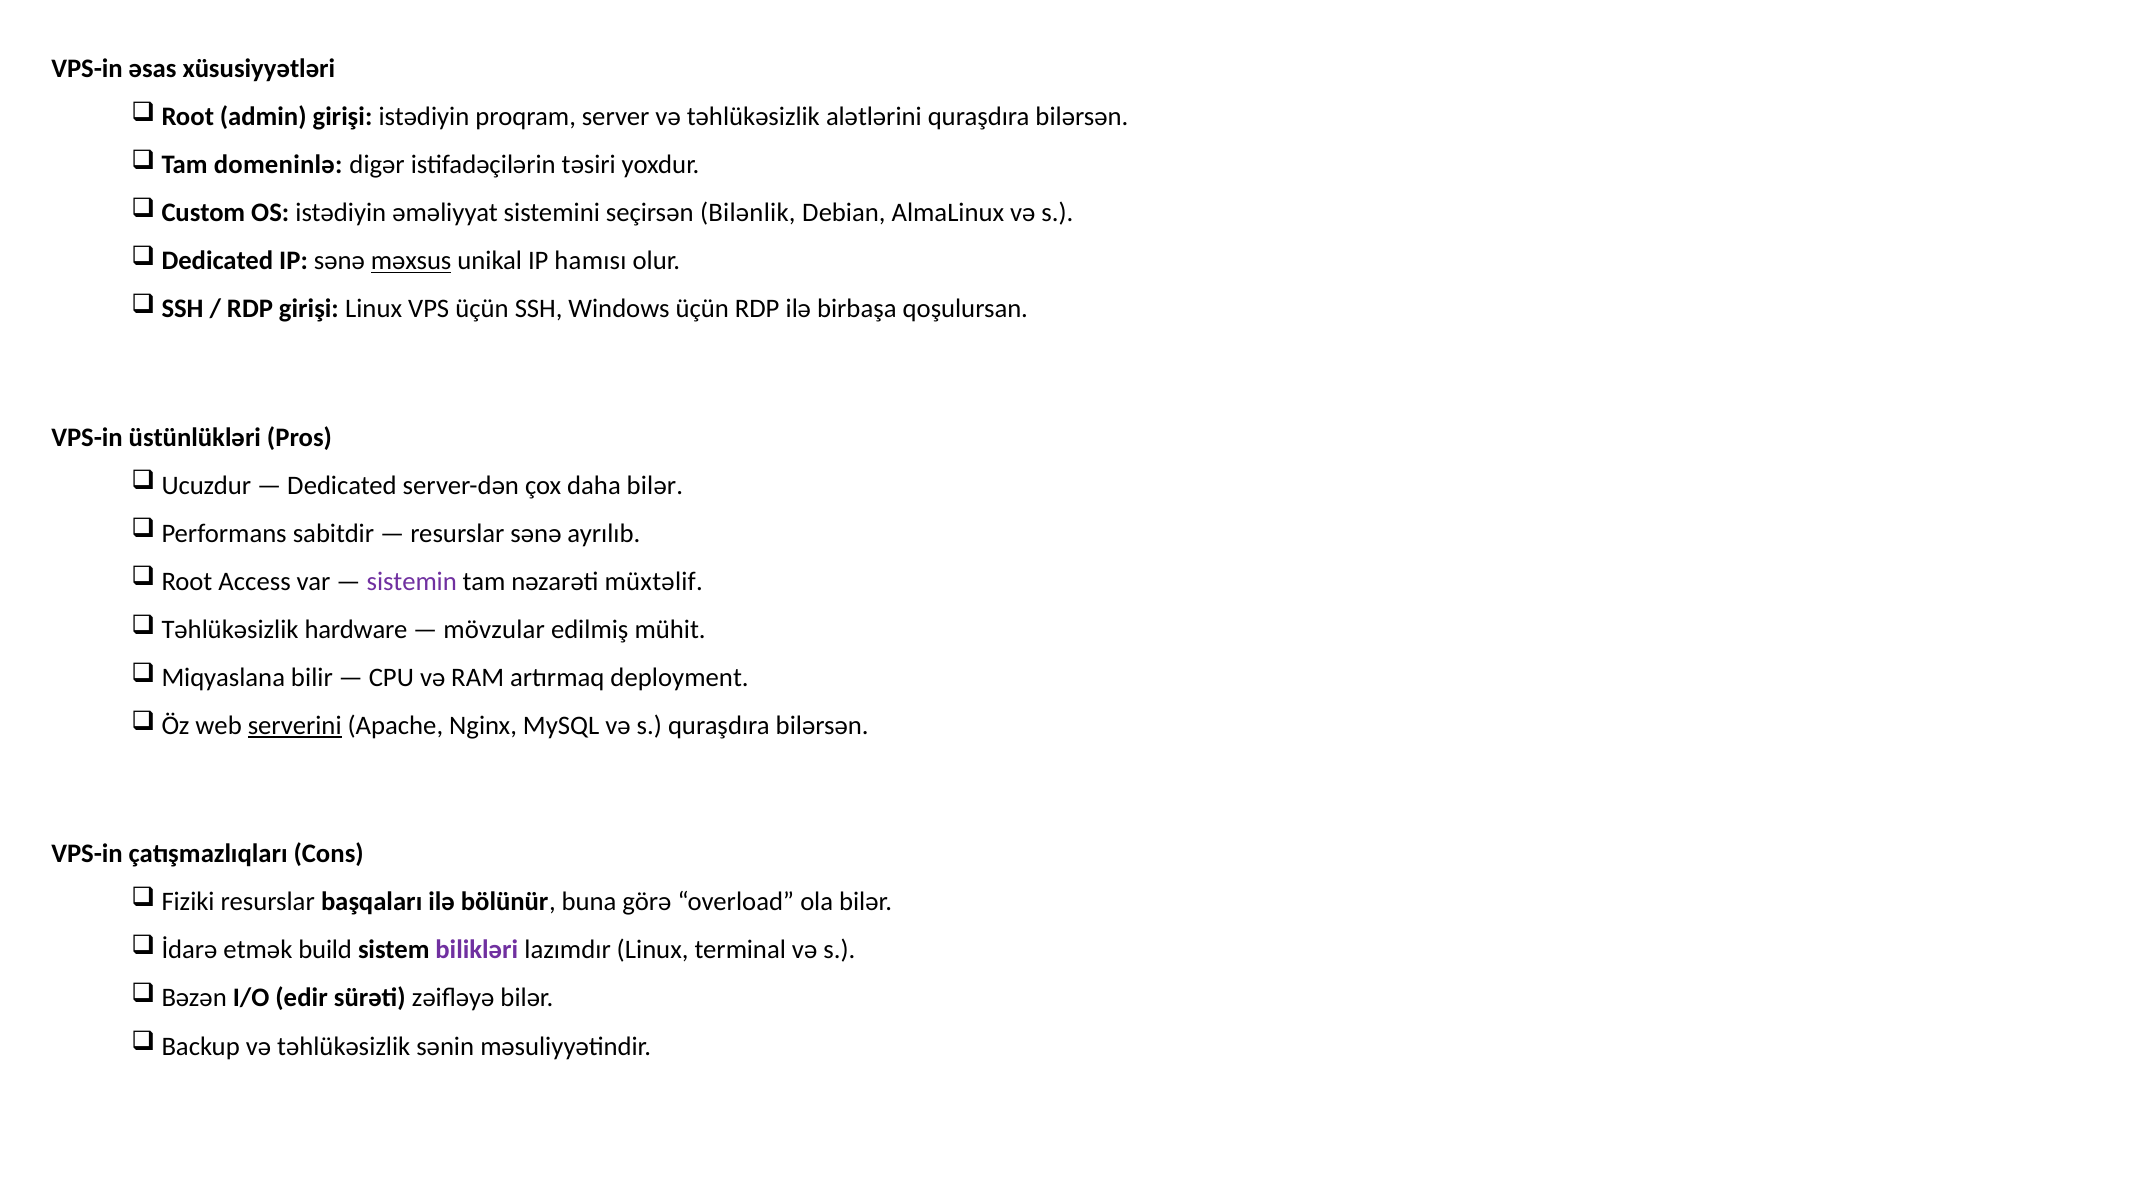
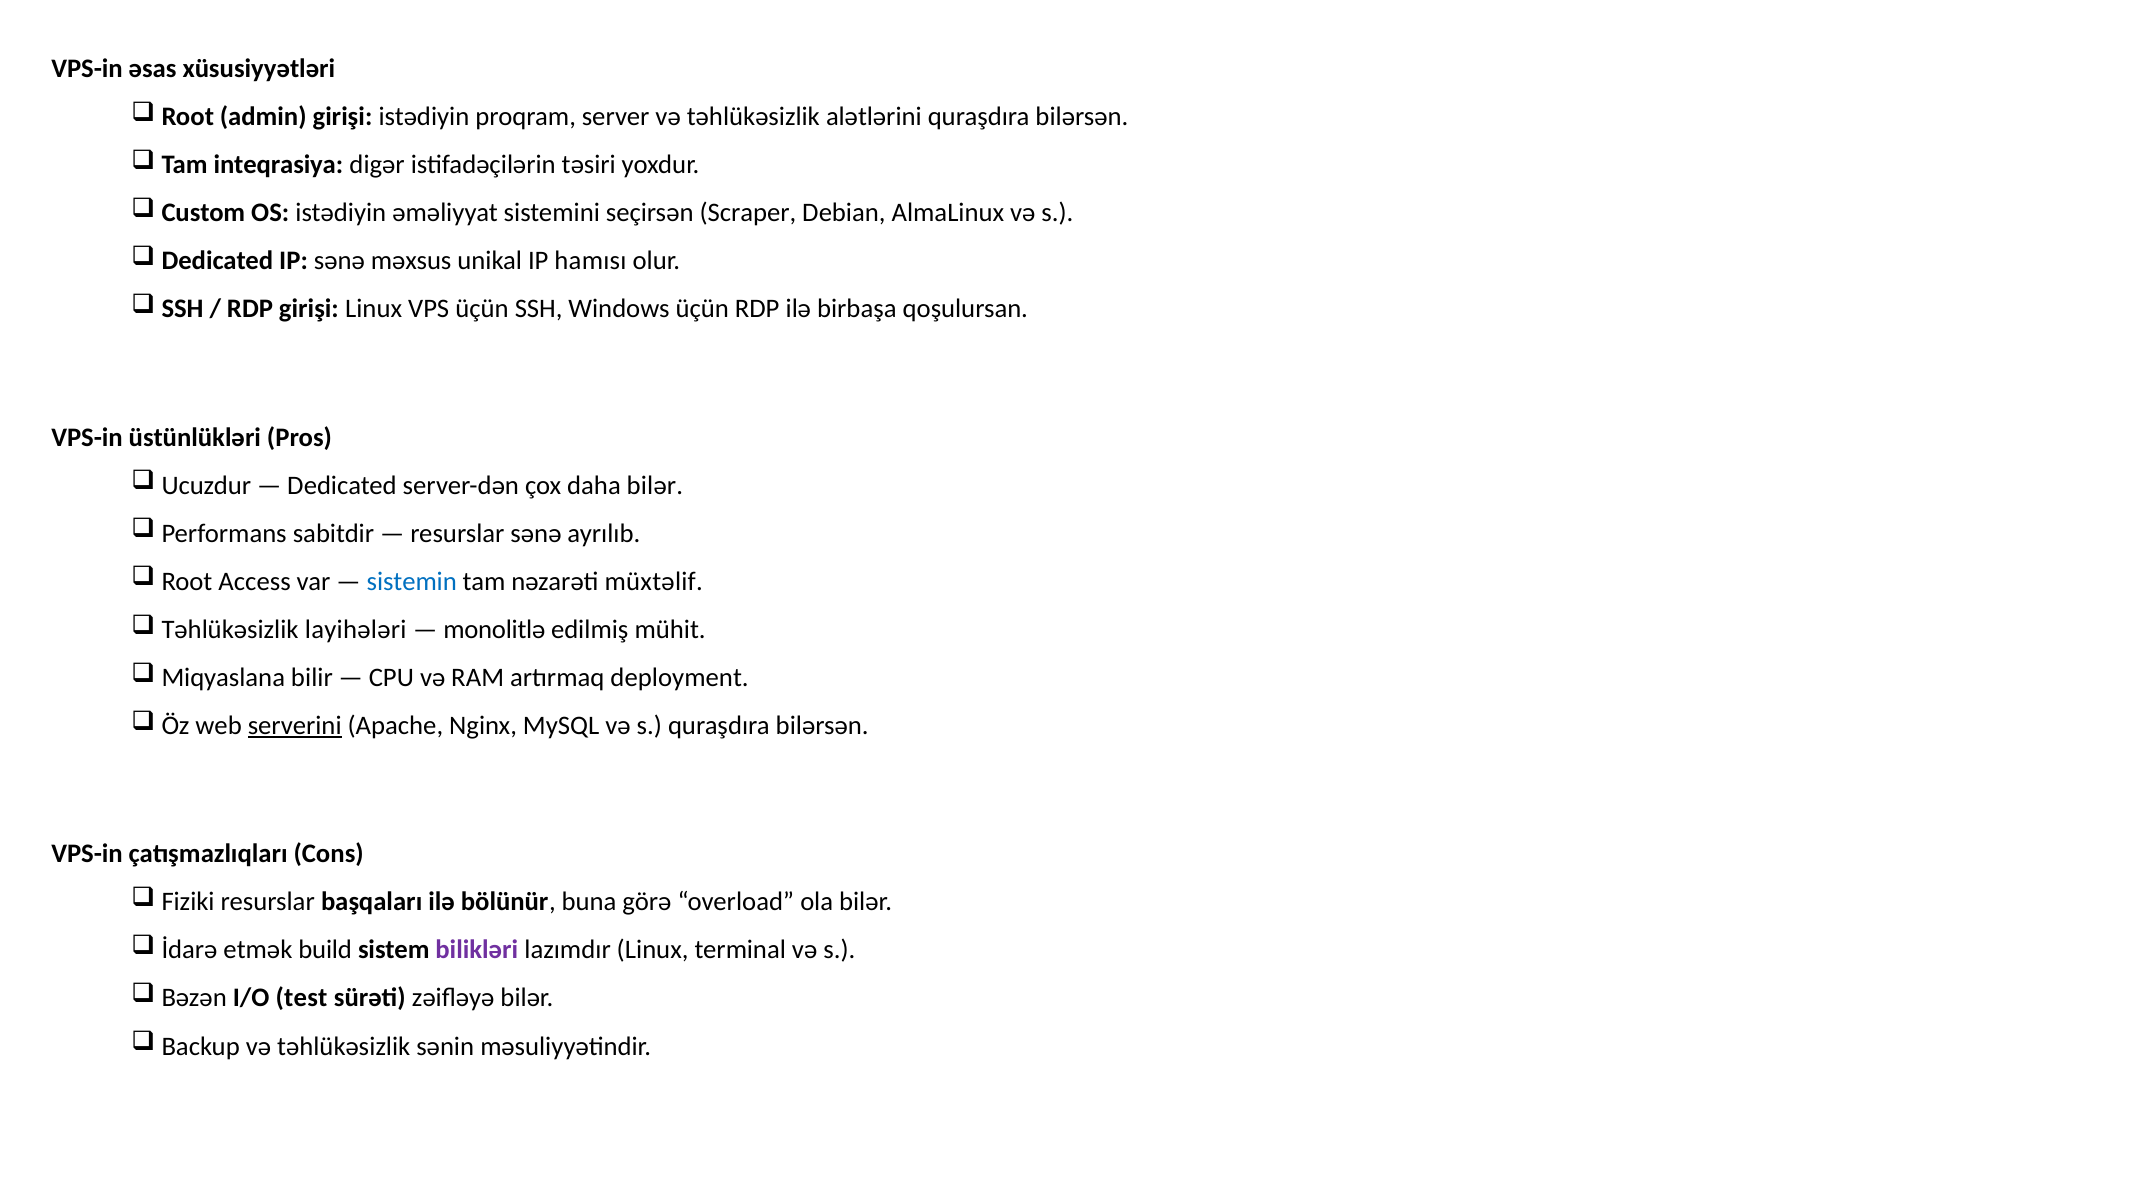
domeninlə: domeninlə -> inteqrasiya
Bilənlik: Bilənlik -> Scraper
məxsus underline: present -> none
sistemin colour: purple -> blue
hardware: hardware -> layihələri
mövzular: mövzular -> monolitlə
edir: edir -> test
